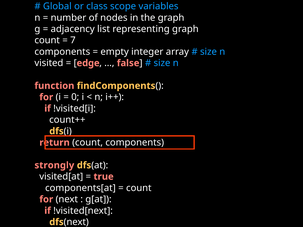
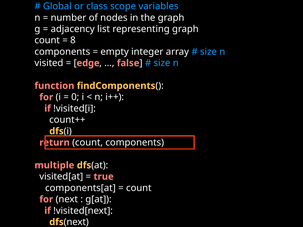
7: 7 -> 8
strongly: strongly -> multiple
